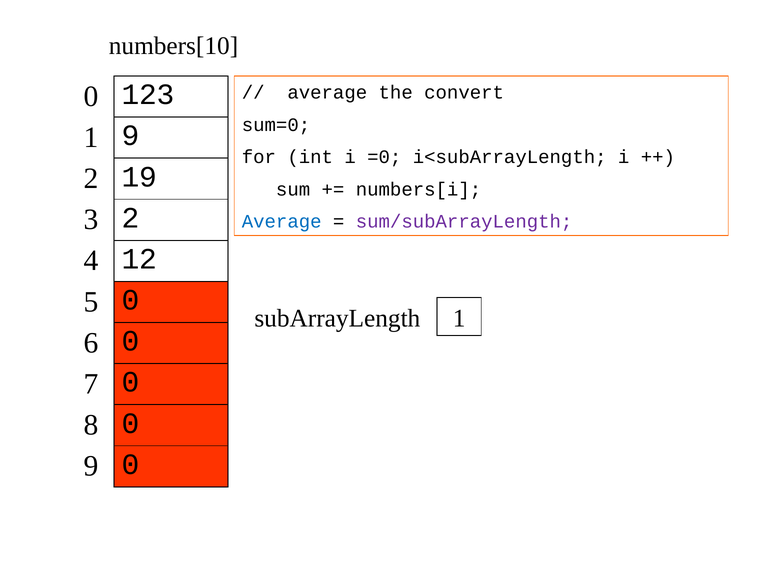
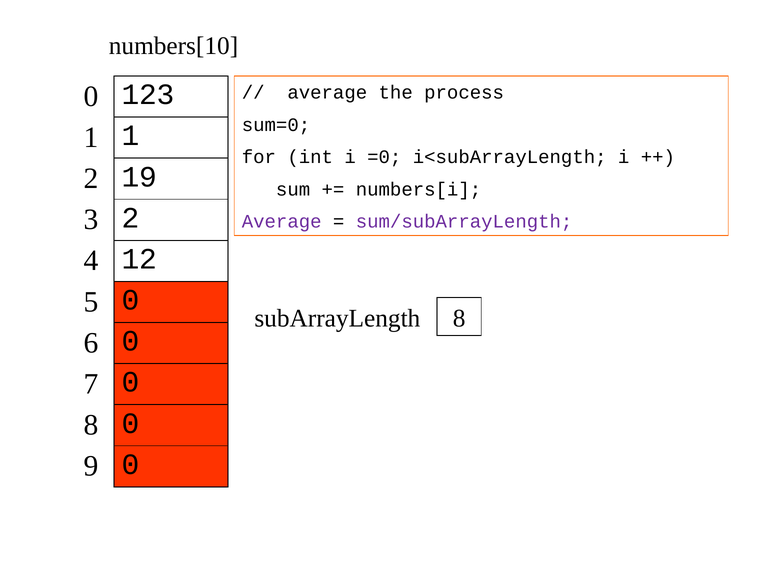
convert: convert -> process
1 9: 9 -> 1
Average at (282, 222) colour: blue -> purple
subArrayLength 1: 1 -> 8
